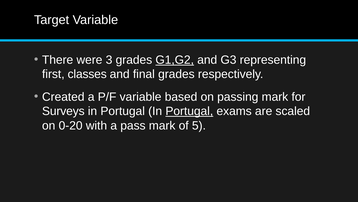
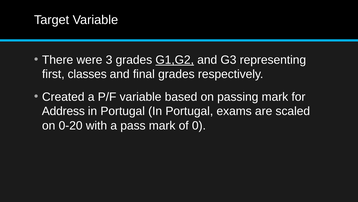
Surveys: Surveys -> Address
Portugal at (189, 111) underline: present -> none
5: 5 -> 0
